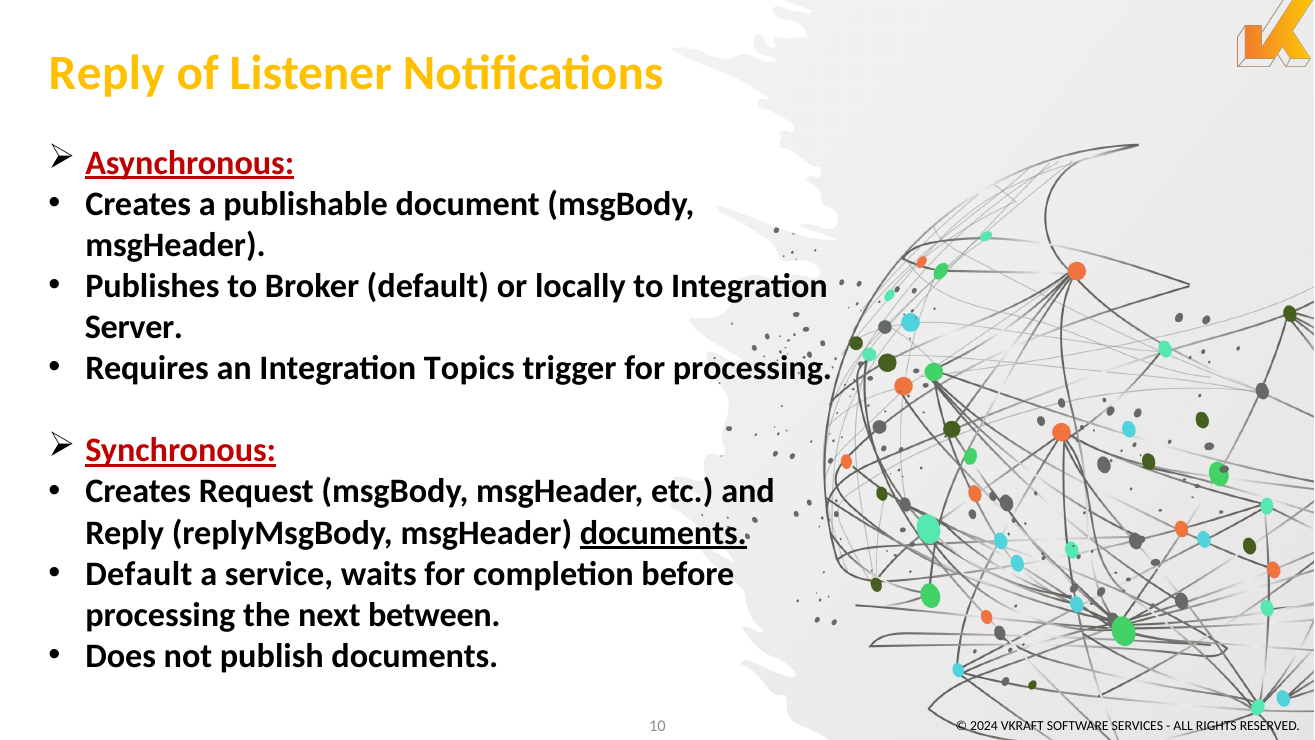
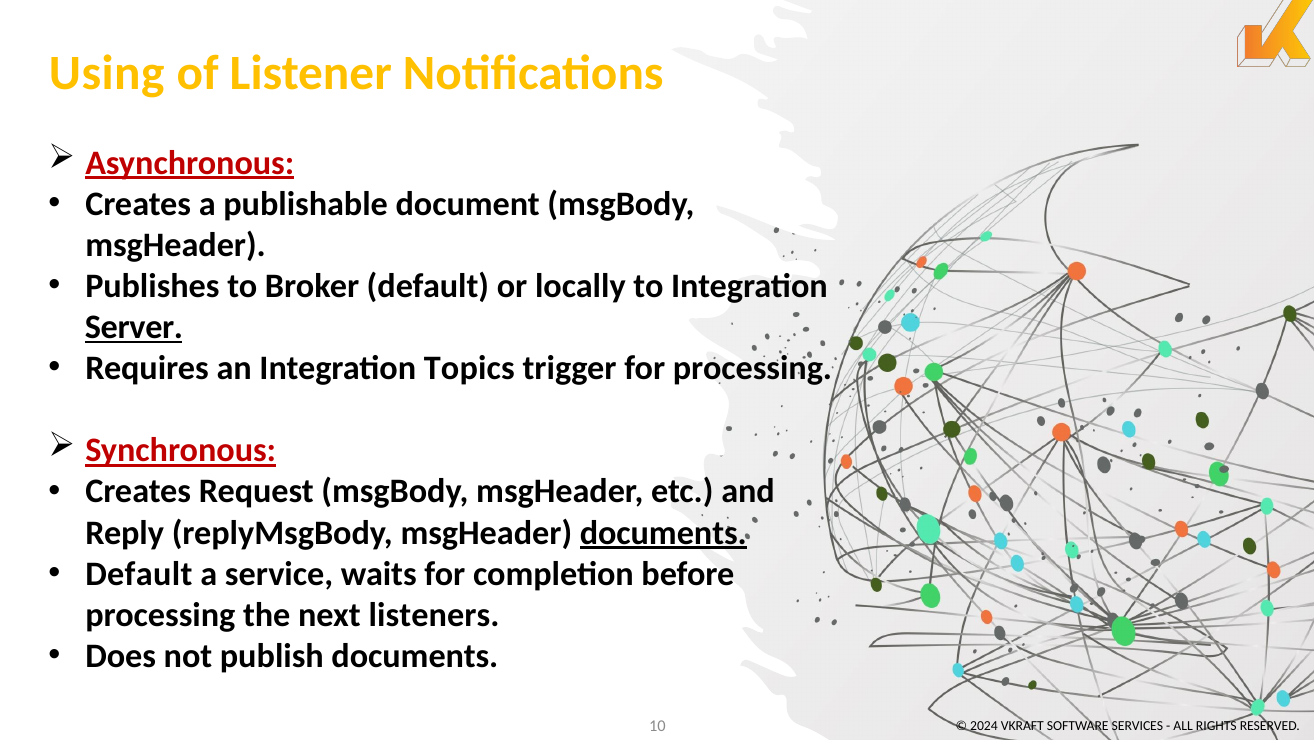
Reply at (107, 73): Reply -> Using
Server underline: none -> present
between: between -> listeners
